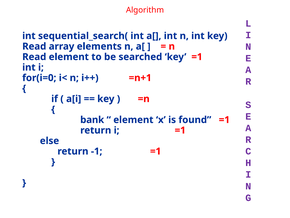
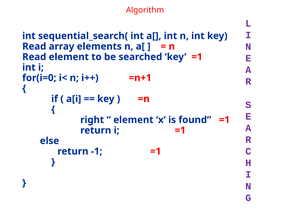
bank: bank -> right
